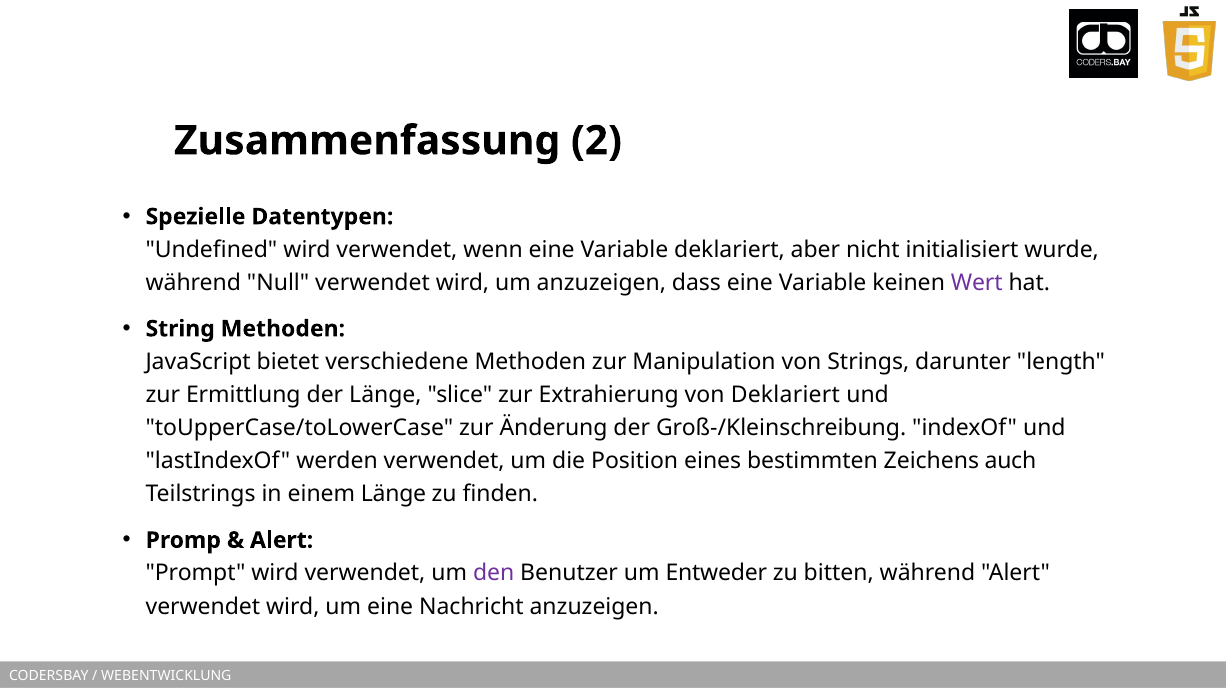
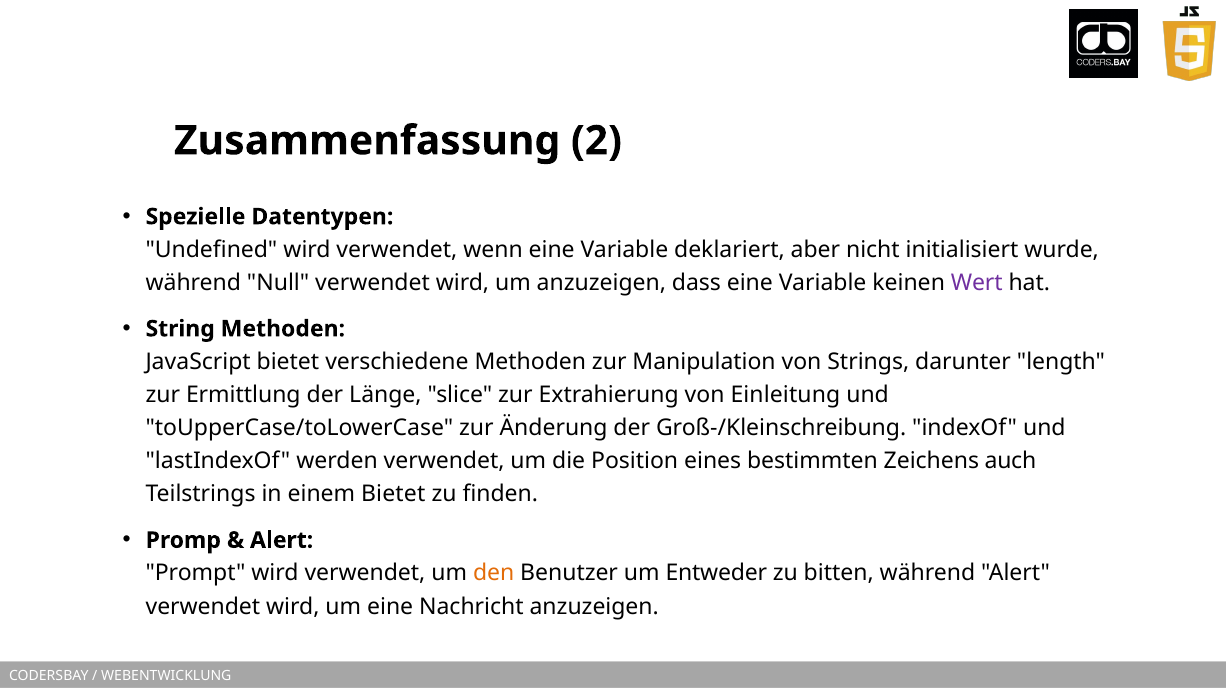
von Deklariert: Deklariert -> Einleitung
einem Länge: Länge -> Bietet
den colour: purple -> orange
